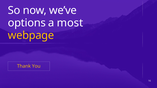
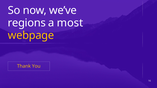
options: options -> regions
